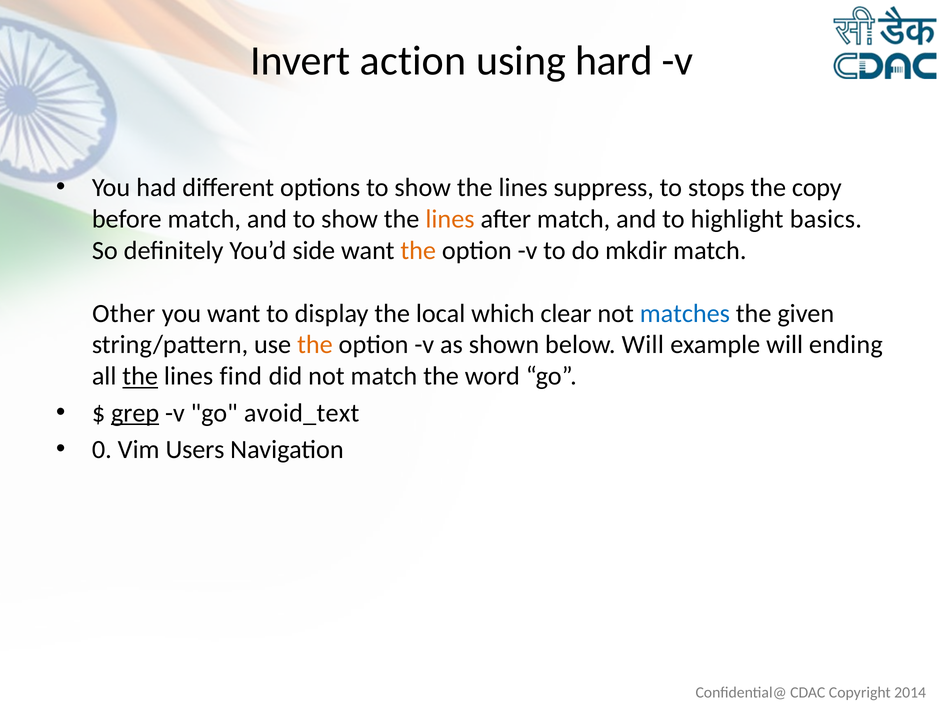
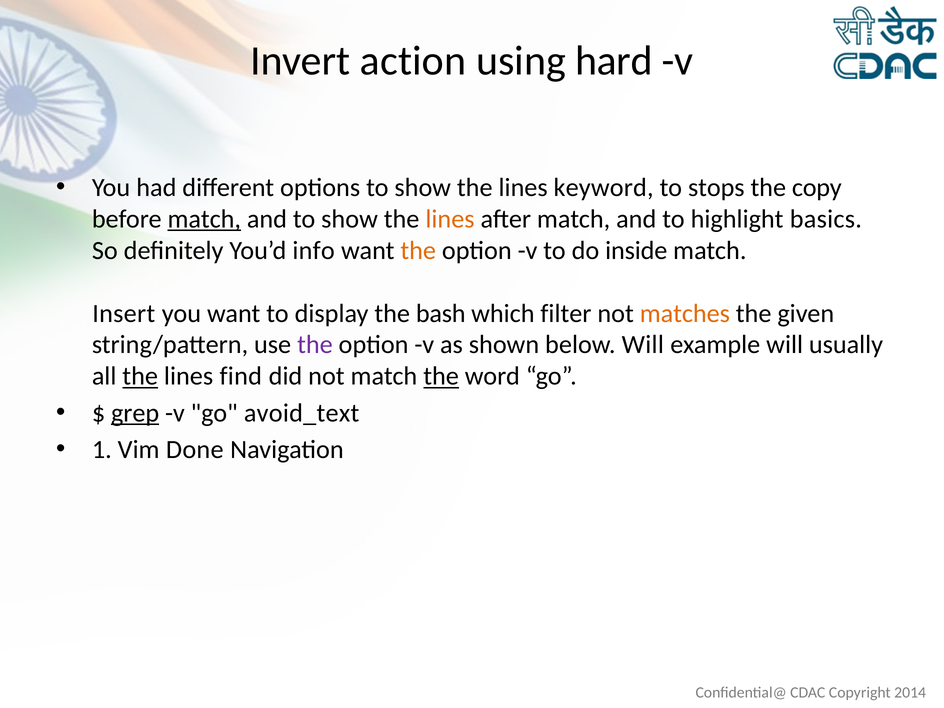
suppress: suppress -> keyword
match at (204, 219) underline: none -> present
side: side -> info
mkdir: mkdir -> inside
Other: Other -> Insert
local: local -> bash
clear: clear -> filter
matches colour: blue -> orange
the at (315, 345) colour: orange -> purple
ending: ending -> usually
the at (441, 376) underline: none -> present
0: 0 -> 1
Users: Users -> Done
